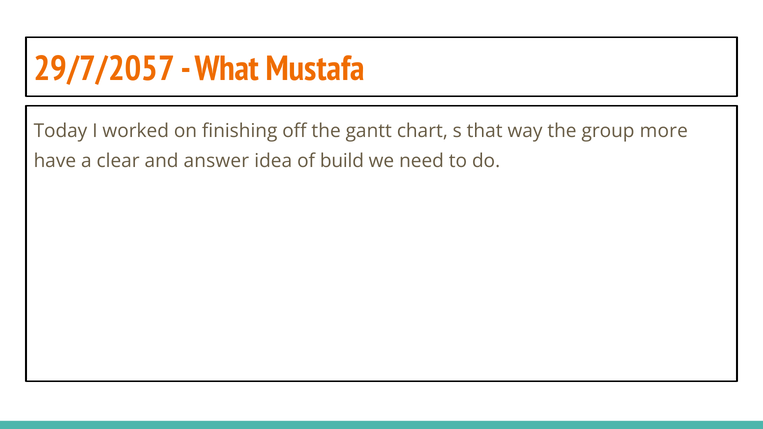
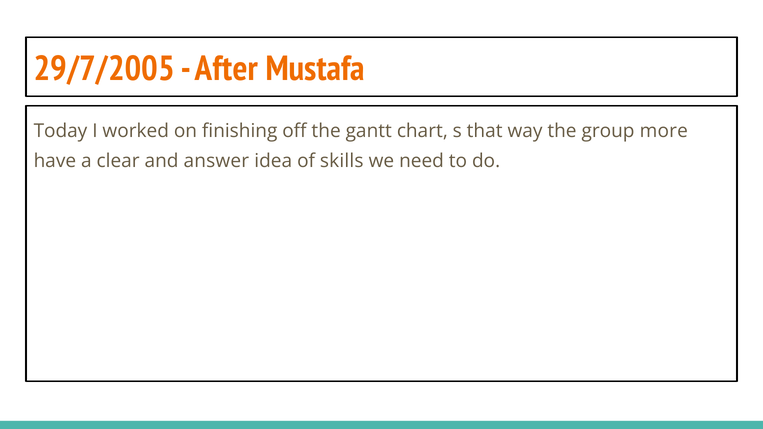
29/7/2057: 29/7/2057 -> 29/7/2005
What: What -> After
build: build -> skills
